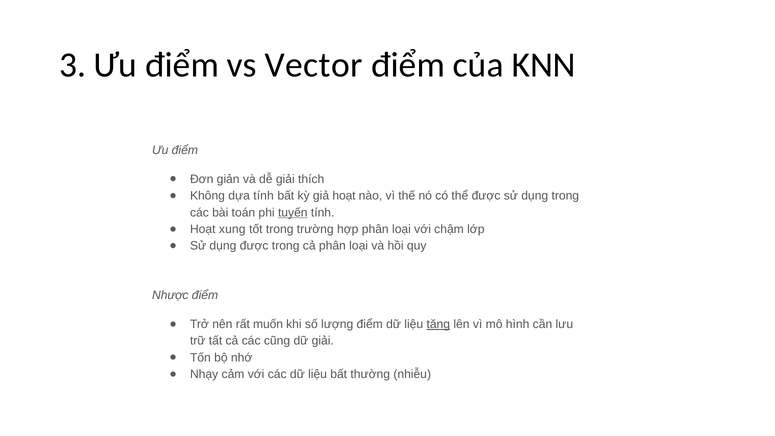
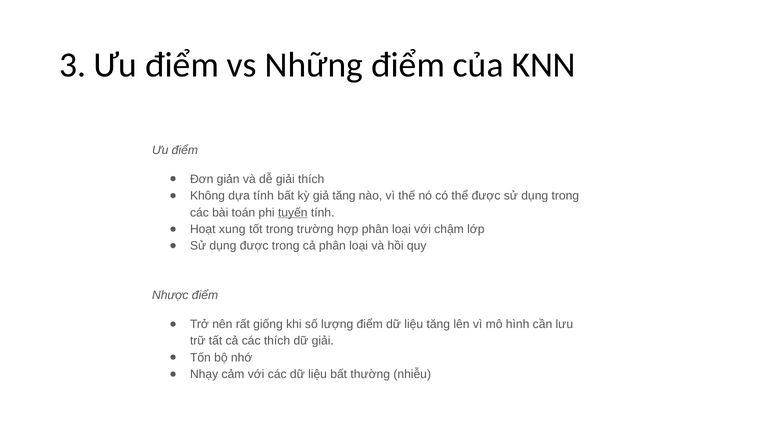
Vector: Vector -> Những
giả hoạt: hoạt -> tăng
muốn: muốn -> giống
tăng at (438, 324) underline: present -> none
các cũng: cũng -> thích
